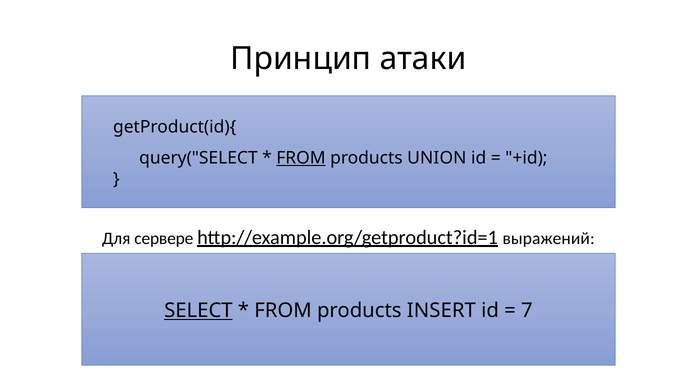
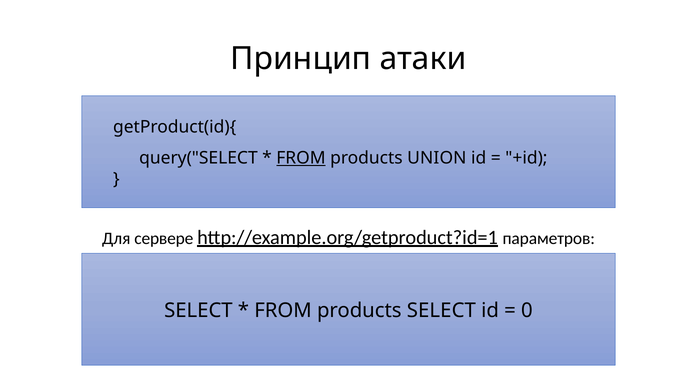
выражений: выражений -> параметров
SELECT at (198, 311) underline: present -> none
products INSERT: INSERT -> SELECT
7: 7 -> 0
